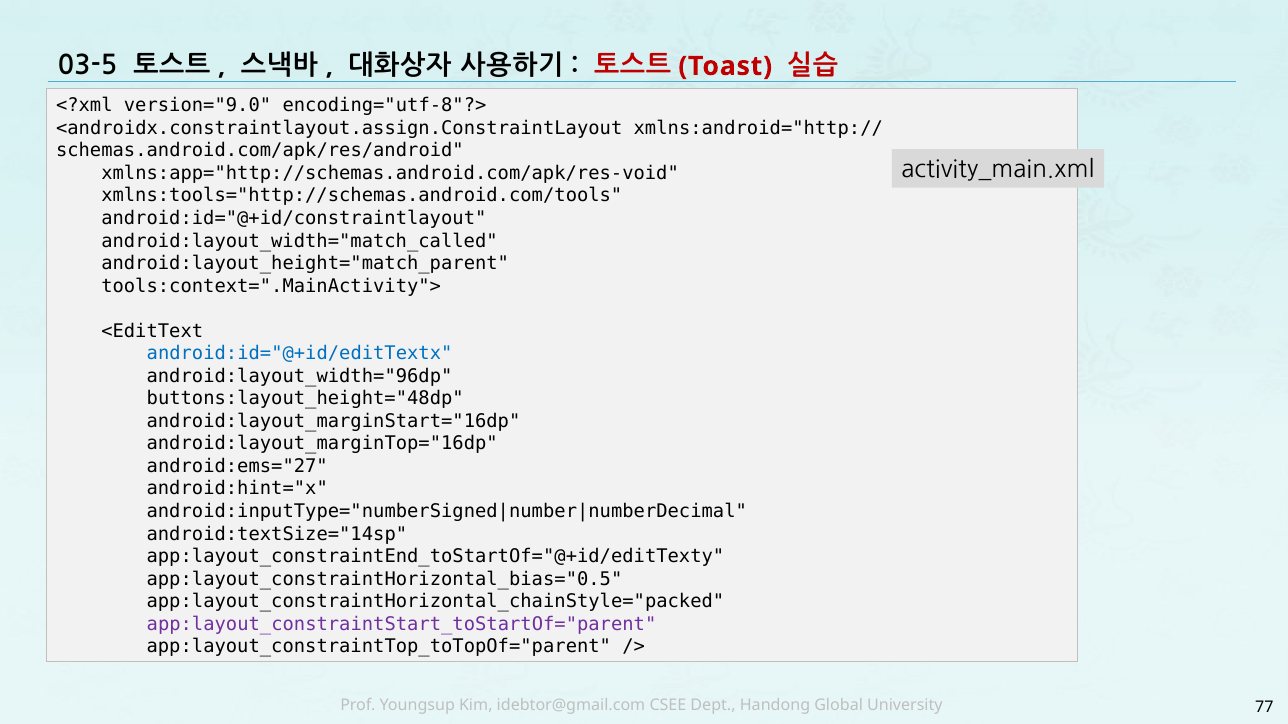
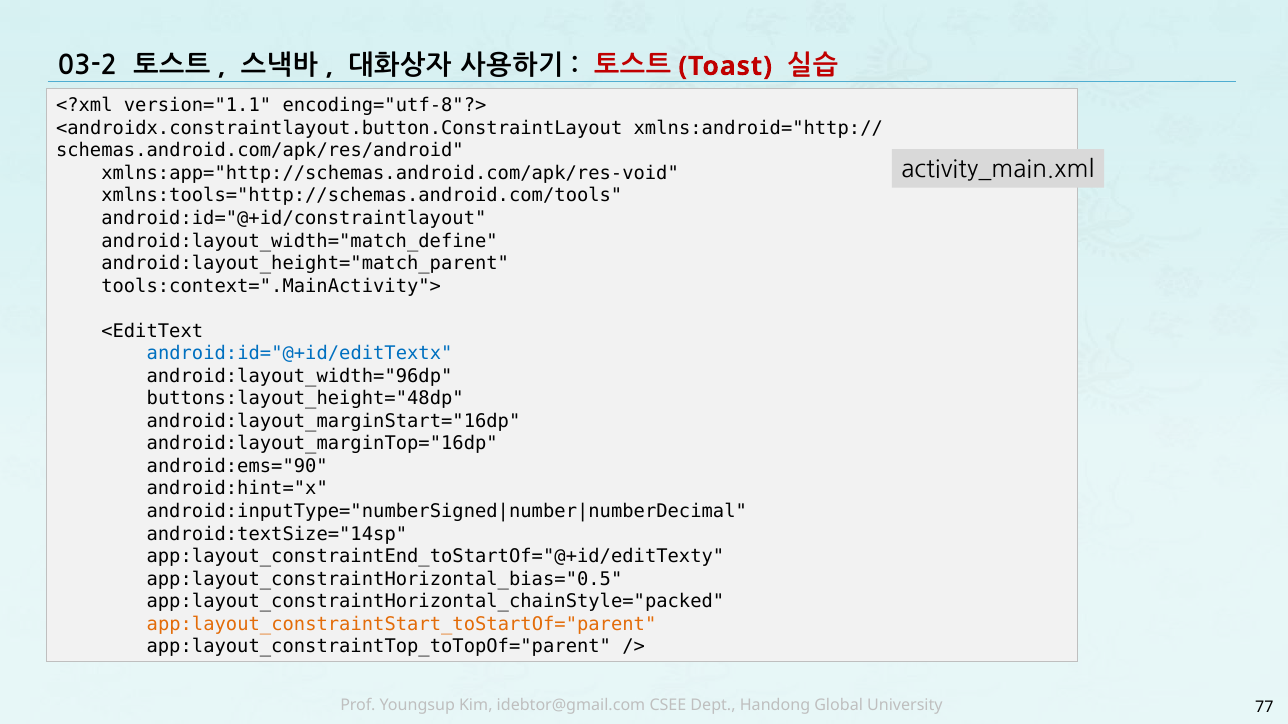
03-5: 03-5 -> 03-2
version="9.0: version="9.0 -> version="1.1
<androidx.constraintlayout.assign.ConstraintLayout: <androidx.constraintlayout.assign.ConstraintLayout -> <androidx.constraintlayout.button.ConstraintLayout
android:layout_width="match_called: android:layout_width="match_called -> android:layout_width="match_define
android:ems="27: android:ems="27 -> android:ems="90
app:layout_constraintStart_toStartOf="parent colour: purple -> orange
